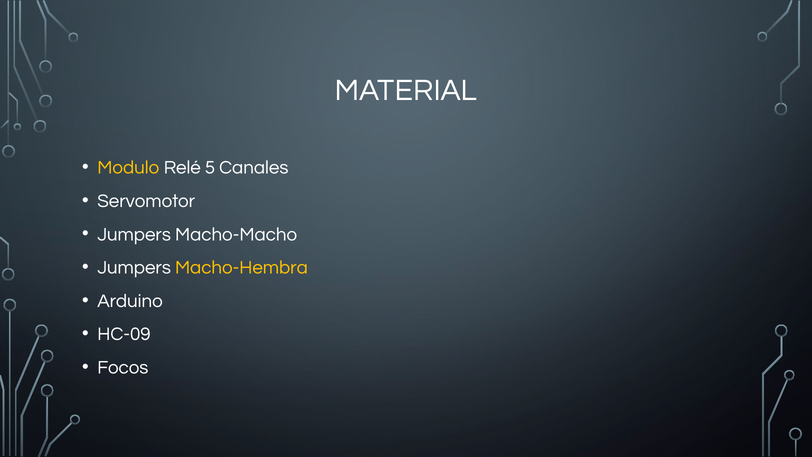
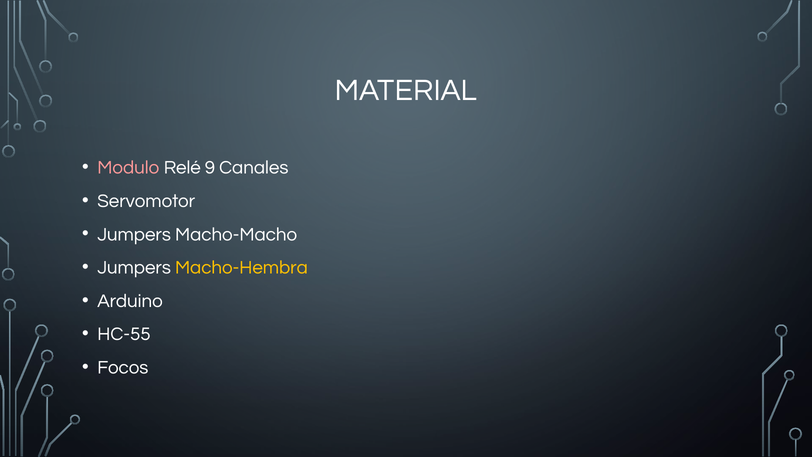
Modulo colour: yellow -> pink
5: 5 -> 9
HC-09: HC-09 -> HC-55
